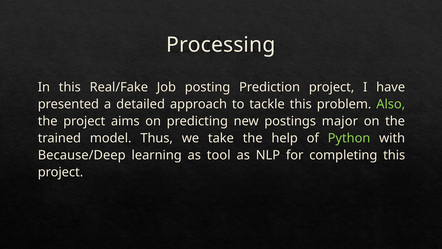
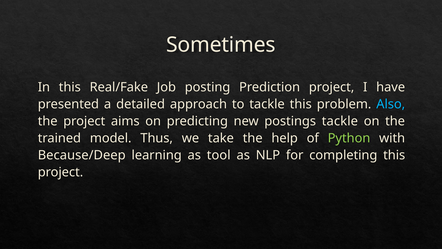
Processing: Processing -> Sometimes
Also colour: light green -> light blue
postings major: major -> tackle
